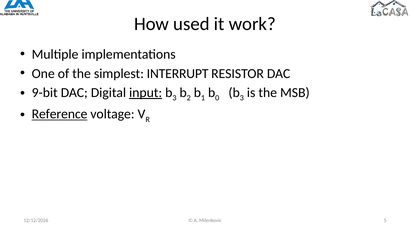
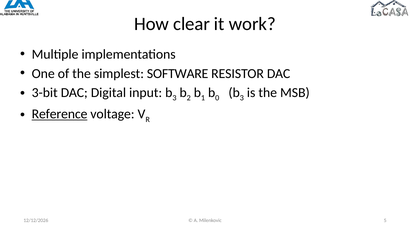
used: used -> clear
INTERRUPT: INTERRUPT -> SOFTWARE
9-bit: 9-bit -> 3-bit
input underline: present -> none
